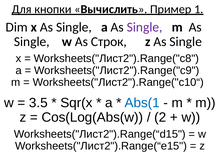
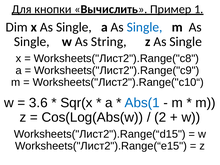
Single at (145, 27) colour: purple -> blue
Строк: Строк -> String
3.5: 3.5 -> 3.6
